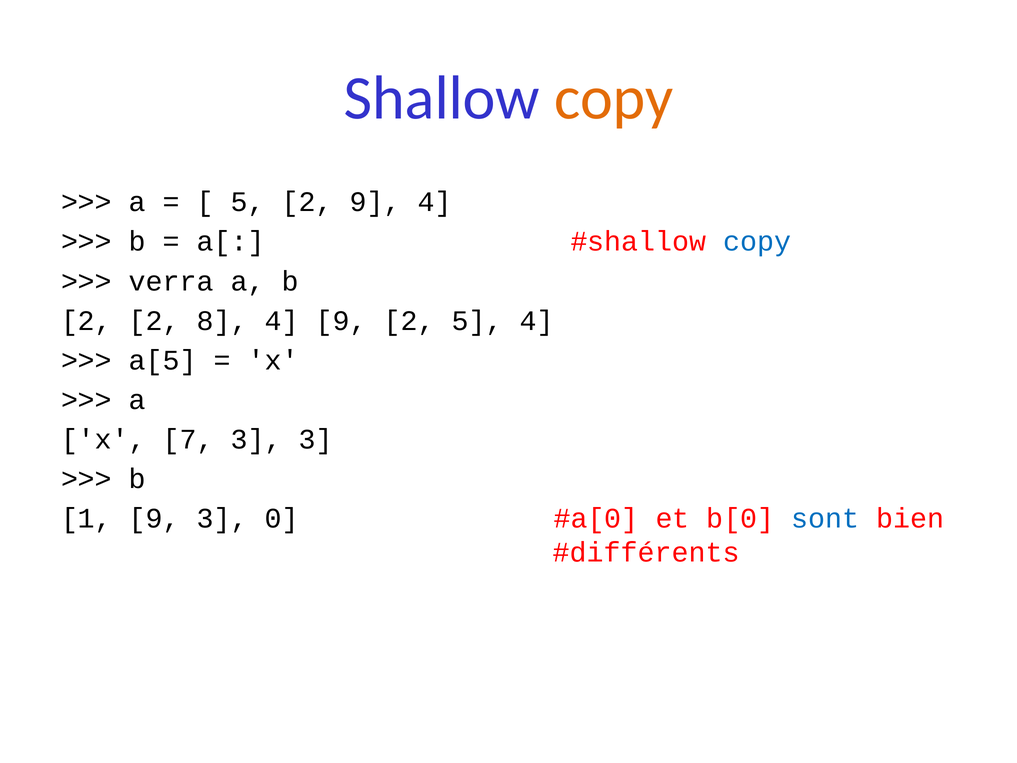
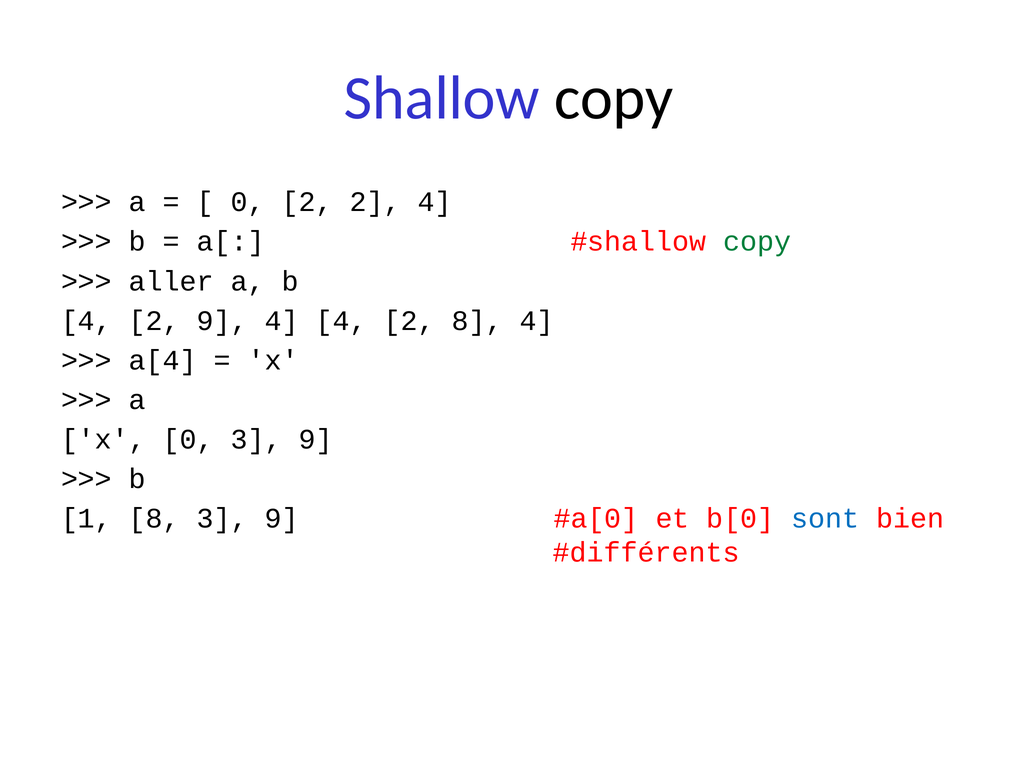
copy at (614, 98) colour: orange -> black
5 at (248, 202): 5 -> 0
2 9: 9 -> 2
copy at (757, 242) colour: blue -> green
verra: verra -> aller
2 at (86, 321): 2 -> 4
2 8: 8 -> 9
4 9: 9 -> 4
2 5: 5 -> 8
a[5: a[5 -> a[4
x 7: 7 -> 0
3 at (316, 439): 3 -> 9
1 9: 9 -> 8
0 at (282, 518): 0 -> 9
